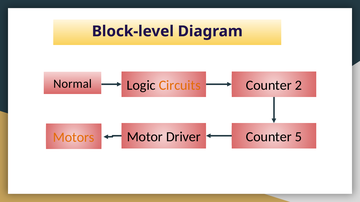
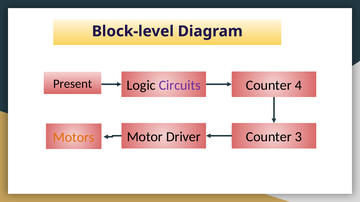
Normal: Normal -> Present
Circuits colour: orange -> purple
2: 2 -> 4
5: 5 -> 3
